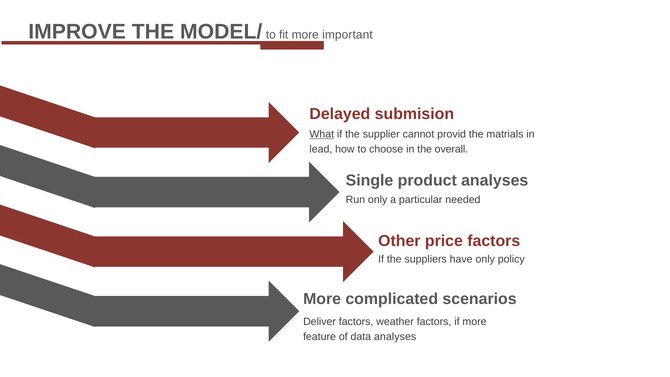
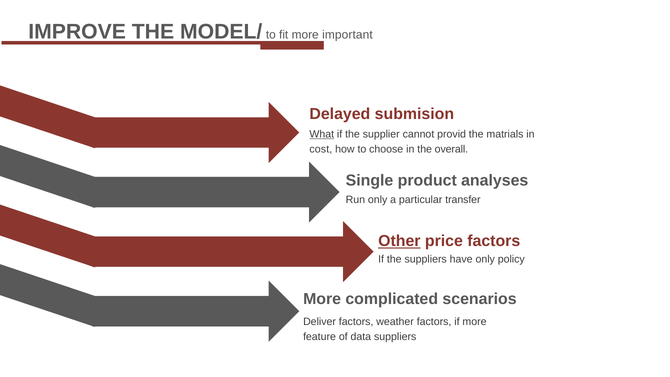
lead: lead -> cost
needed: needed -> transfer
Other underline: none -> present
data analyses: analyses -> suppliers
